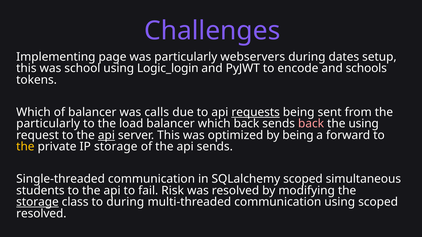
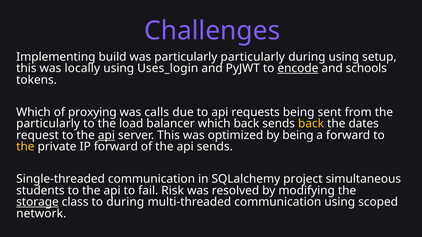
page: page -> build
particularly webservers: webservers -> particularly
during dates: dates -> using
school: school -> locally
Logic_login: Logic_login -> Uses_login
encode underline: none -> present
of balancer: balancer -> proxying
requests underline: present -> none
back at (311, 124) colour: pink -> yellow
the using: using -> dates
IP storage: storage -> forward
SQLalchemy scoped: scoped -> project
resolved at (41, 214): resolved -> network
